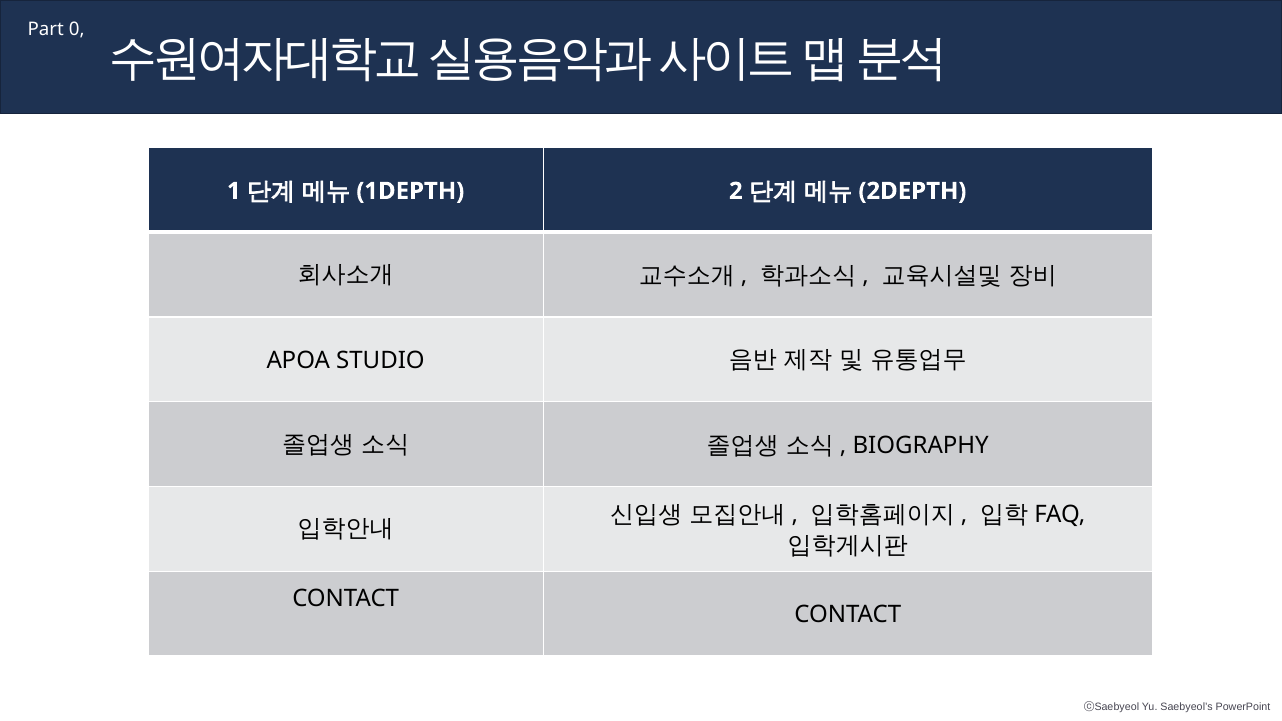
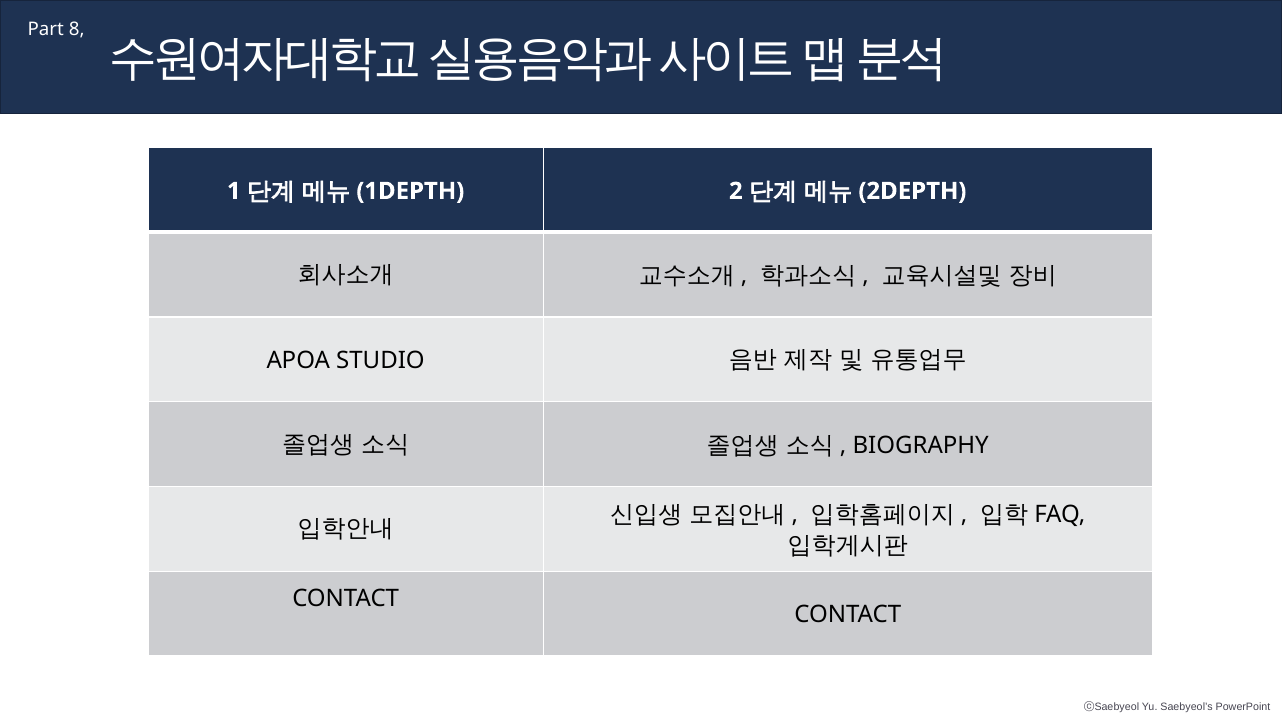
0: 0 -> 8
